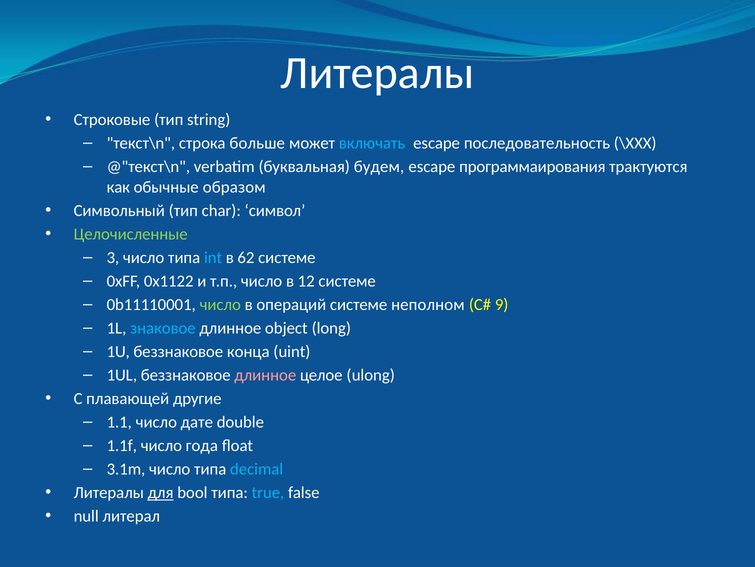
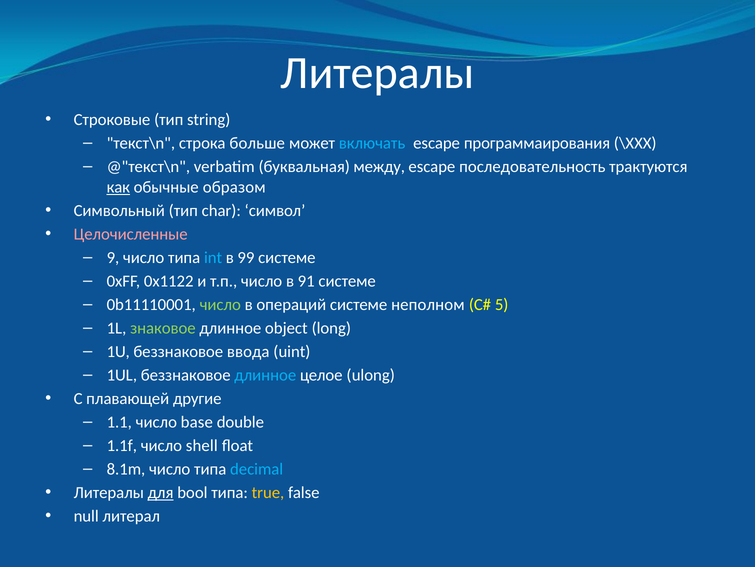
последовательность: последовательность -> программаирования
будем: будем -> между
программаирования: программаирования -> последовательность
как underline: none -> present
Целочисленные colour: light green -> pink
3: 3 -> 9
62: 62 -> 99
12: 12 -> 91
9: 9 -> 5
знаковое colour: light blue -> light green
конца: конца -> ввода
длинное at (265, 375) colour: pink -> light blue
дате: дате -> base
года: года -> shell
3.1m: 3.1m -> 8.1m
true colour: light blue -> yellow
